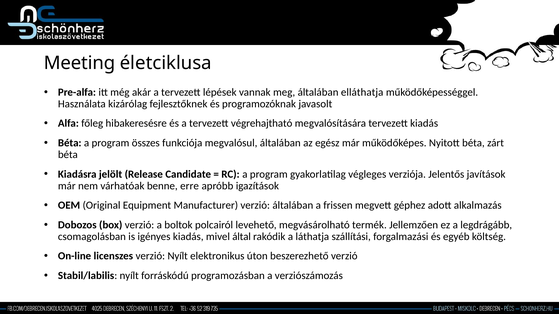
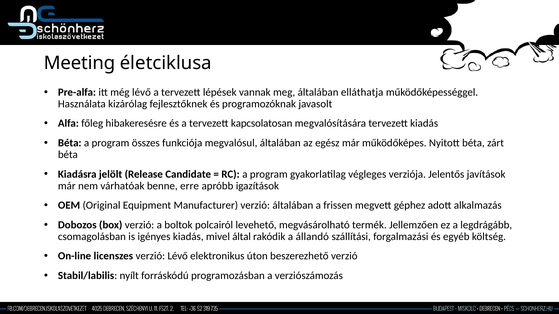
még akár: akár -> lévő
végrehajtható: végrehajtható -> kapcsolatosan
láthatja: láthatja -> állandó
verzió Nyílt: Nyílt -> Lévő
